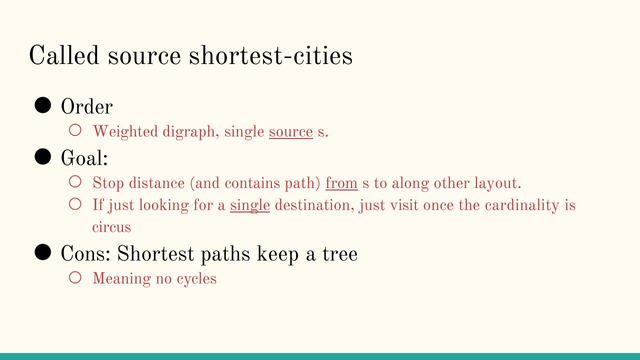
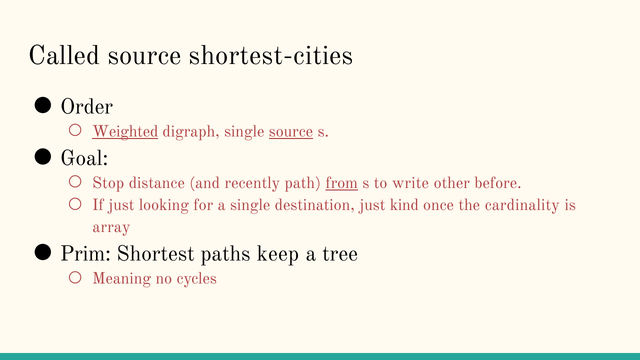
Weighted underline: none -> present
contains: contains -> recently
along: along -> write
layout: layout -> before
single at (250, 205) underline: present -> none
visit: visit -> kind
circus: circus -> array
Cons: Cons -> Prim
